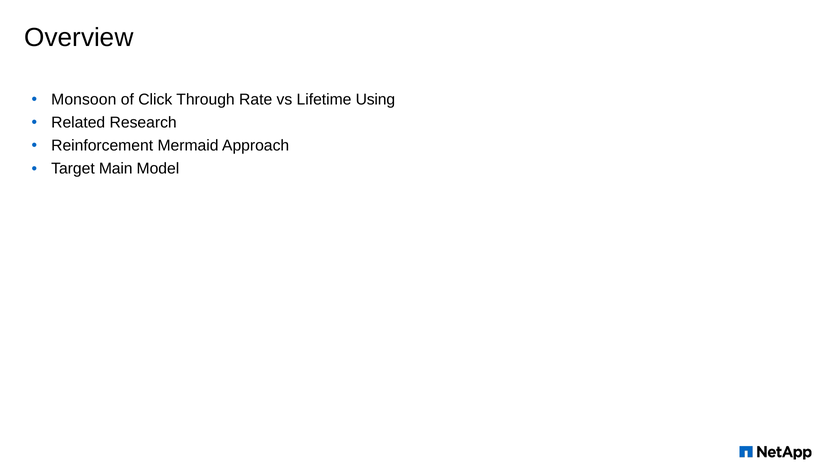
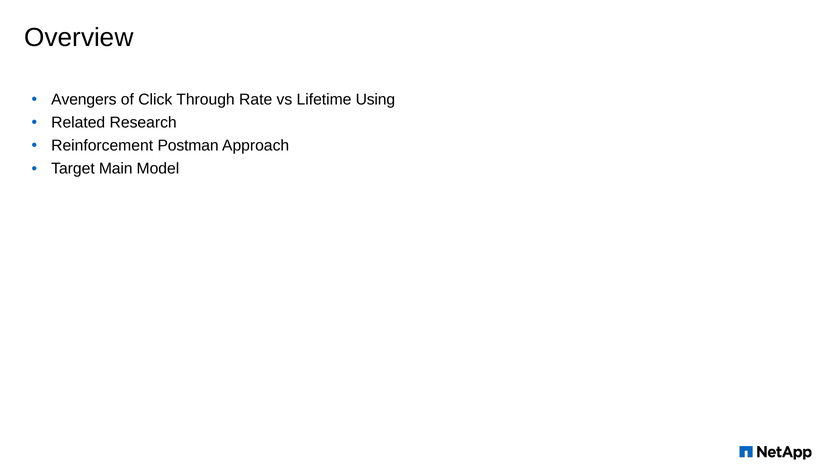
Monsoon: Monsoon -> Avengers
Mermaid: Mermaid -> Postman
